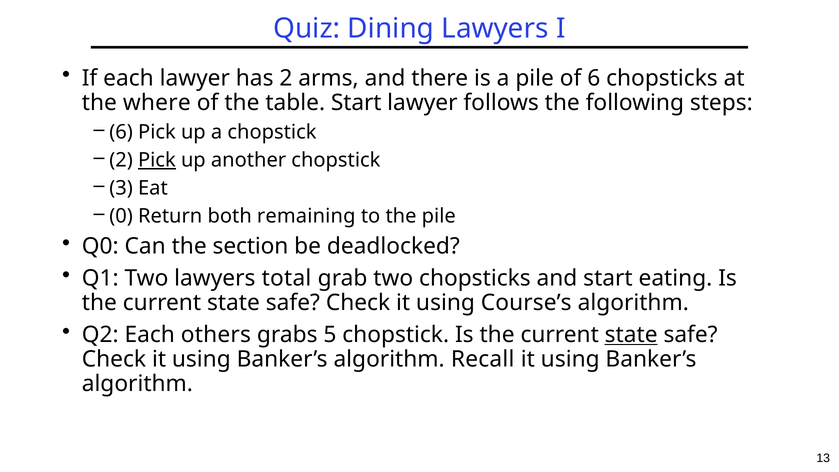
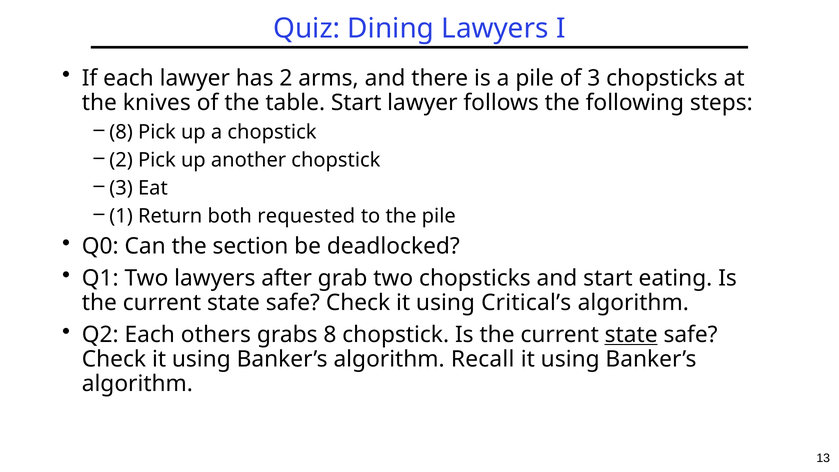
of 6: 6 -> 3
where: where -> knives
6 at (121, 132): 6 -> 8
Pick at (157, 160) underline: present -> none
0: 0 -> 1
remaining: remaining -> requested
total: total -> after
Course’s: Course’s -> Critical’s
grabs 5: 5 -> 8
